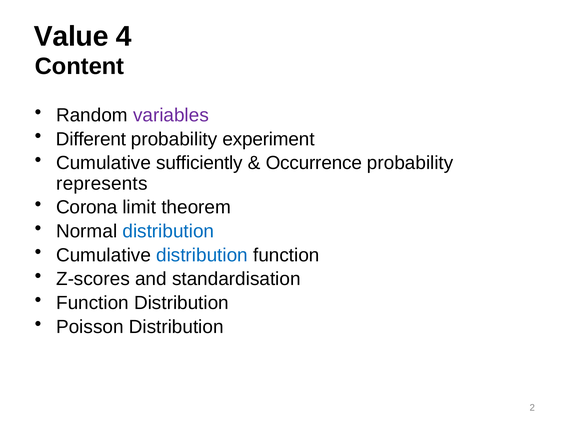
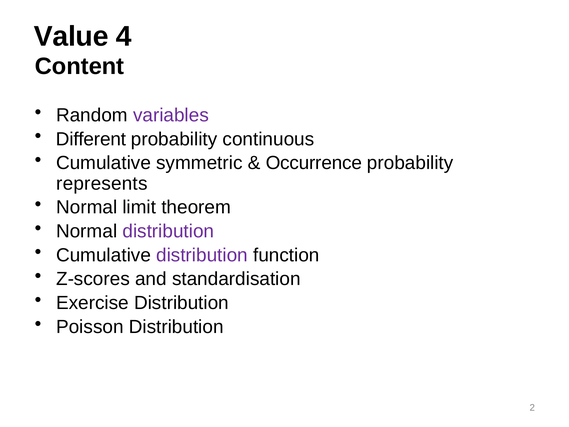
experiment: experiment -> continuous
sufficiently: sufficiently -> symmetric
Corona at (87, 207): Corona -> Normal
distribution at (168, 231) colour: blue -> purple
distribution at (202, 255) colour: blue -> purple
Function at (92, 303): Function -> Exercise
